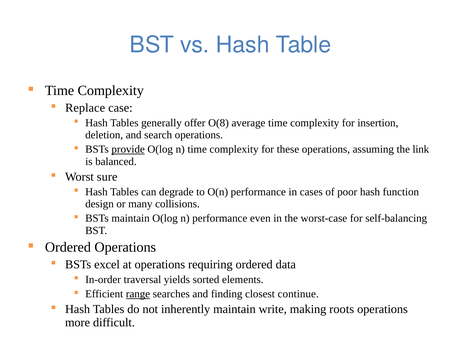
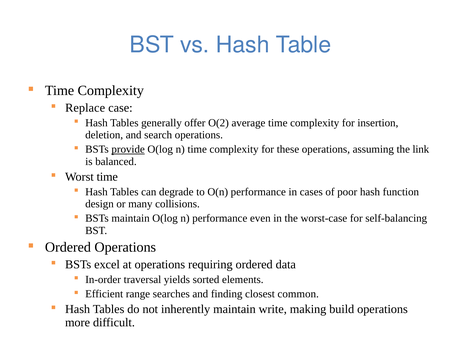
O(8: O(8 -> O(2
Worst sure: sure -> time
range underline: present -> none
continue: continue -> common
roots: roots -> build
